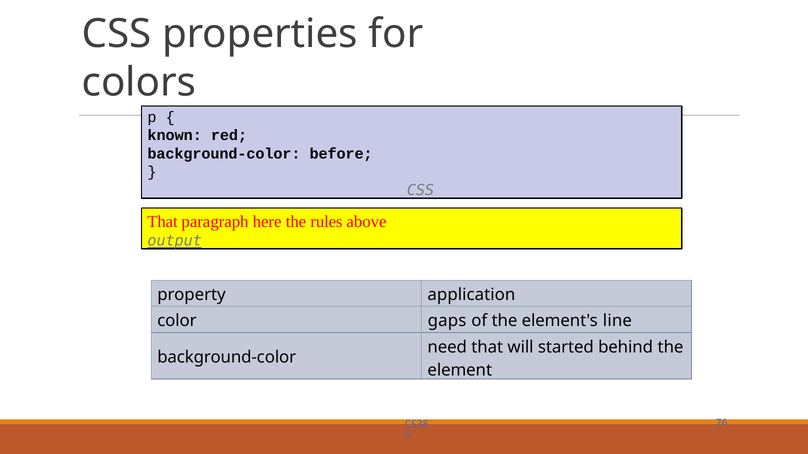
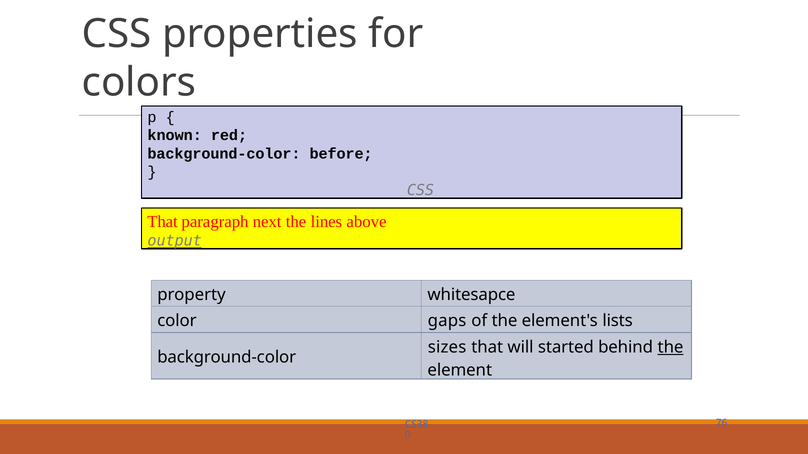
here: here -> next
rules: rules -> lines
application: application -> whitesapce
line: line -> lists
need: need -> sizes
the at (671, 348) underline: none -> present
